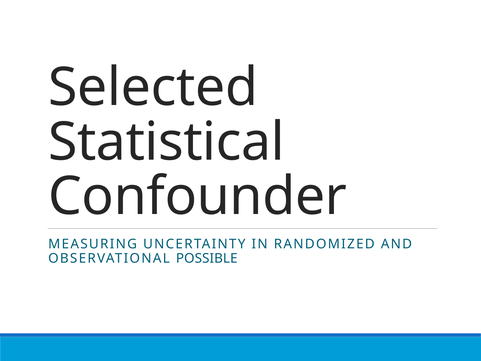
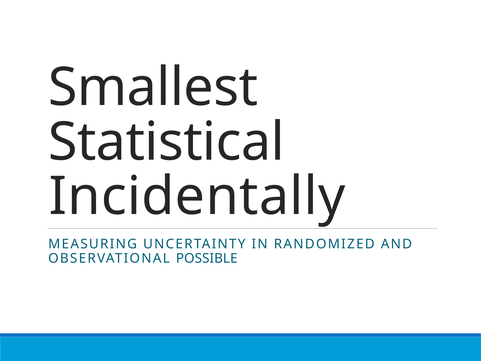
Selected: Selected -> Smallest
Confounder: Confounder -> Incidentally
